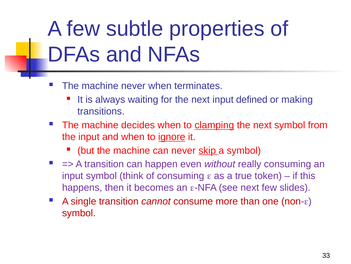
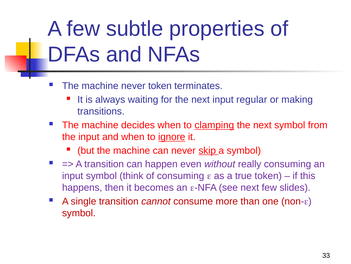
never when: when -> token
defined: defined -> regular
